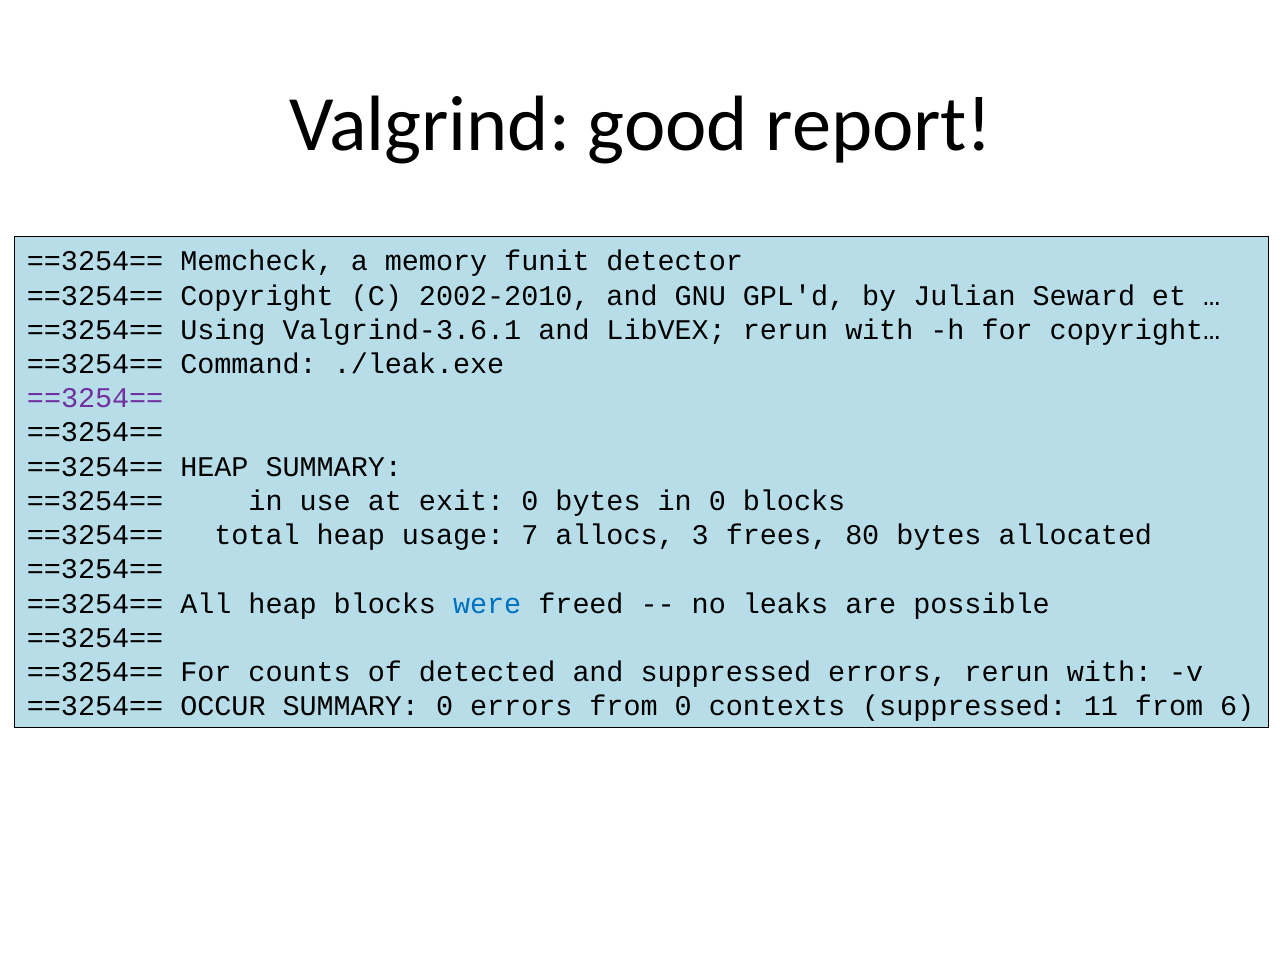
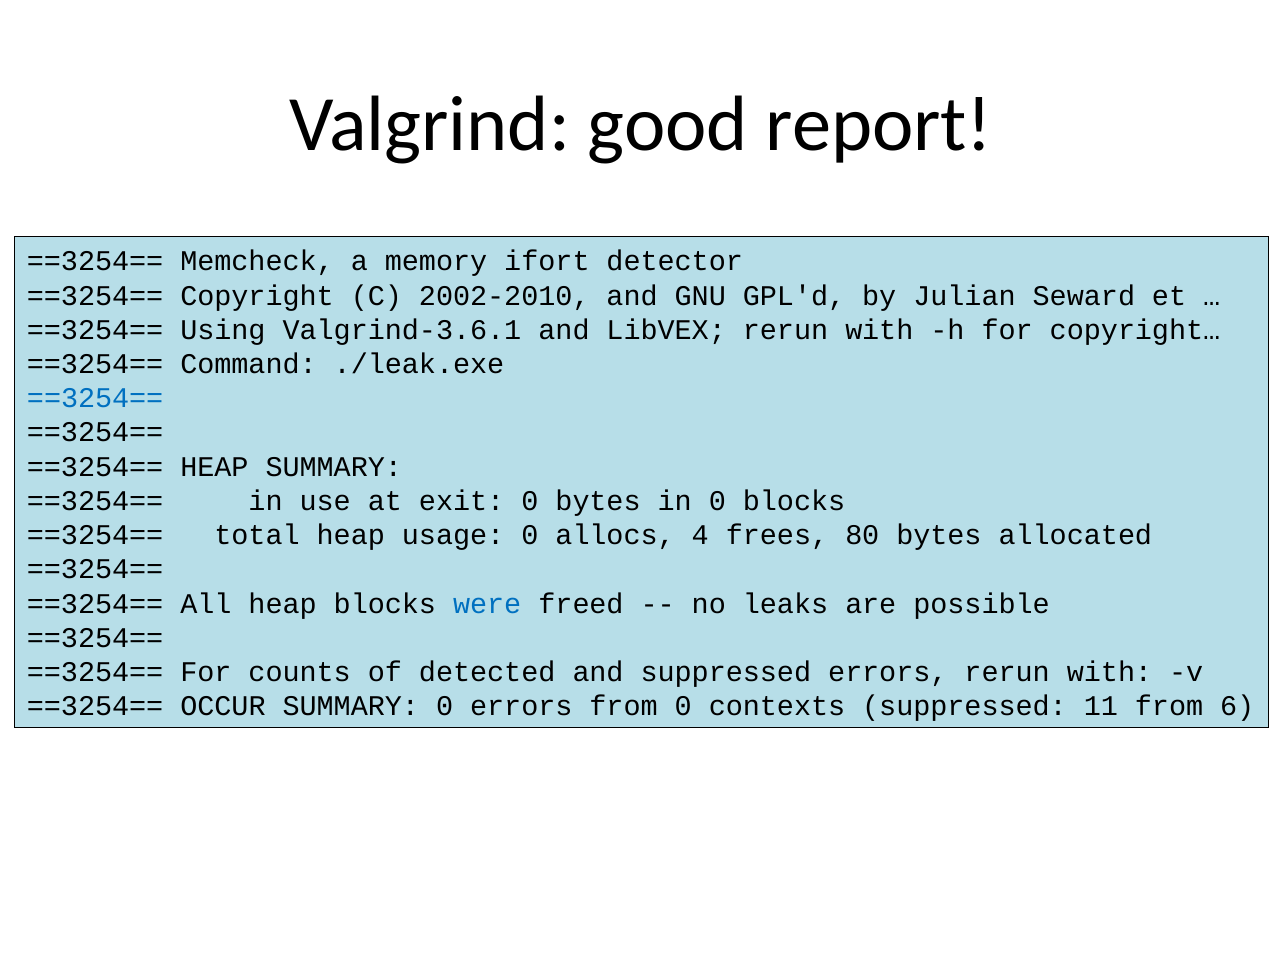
funit: funit -> ifort
==3254== at (95, 398) colour: purple -> blue
usage 7: 7 -> 0
3: 3 -> 4
